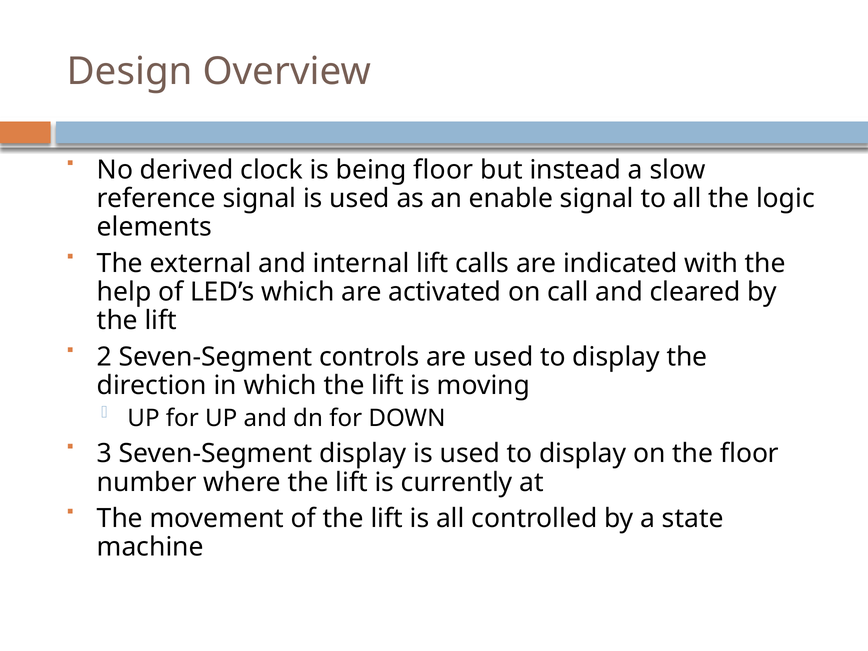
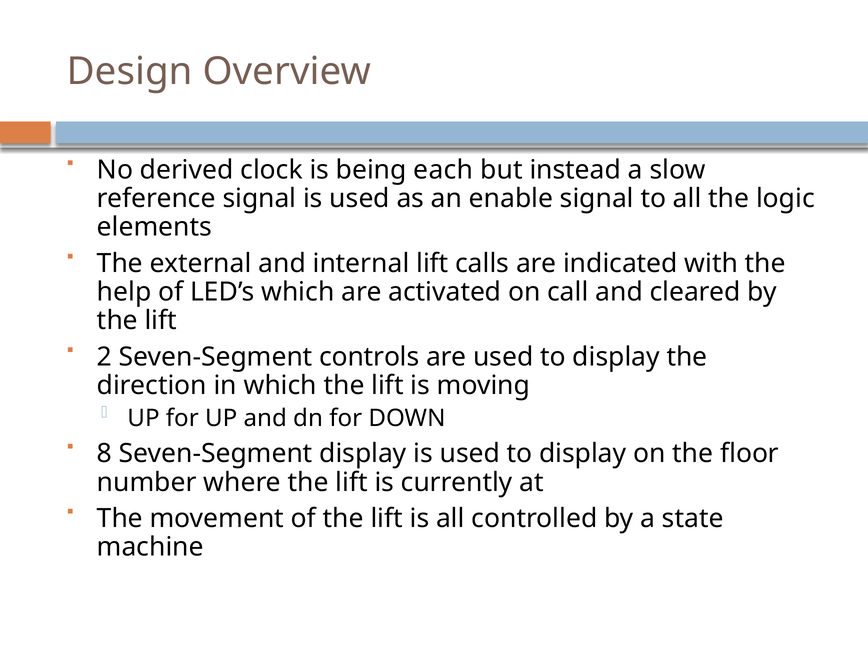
being floor: floor -> each
3: 3 -> 8
